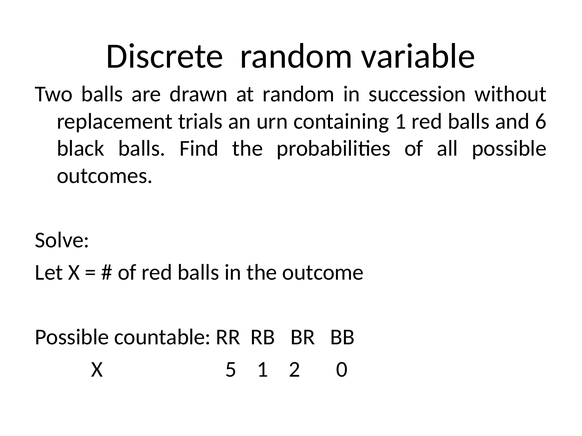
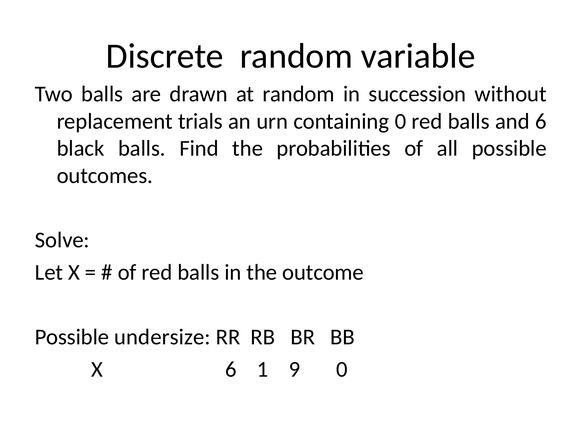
containing 1: 1 -> 0
countable: countable -> undersize
X 5: 5 -> 6
2: 2 -> 9
